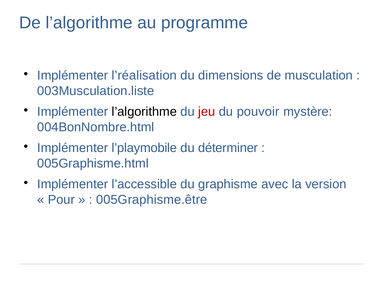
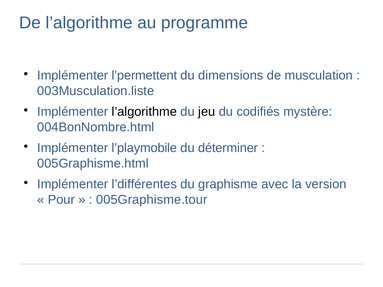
l’réalisation: l’réalisation -> l’permettent
jeu colour: red -> black
pouvoir: pouvoir -> codifiés
l’accessible: l’accessible -> l’différentes
005Graphisme.être: 005Graphisme.être -> 005Graphisme.tour
